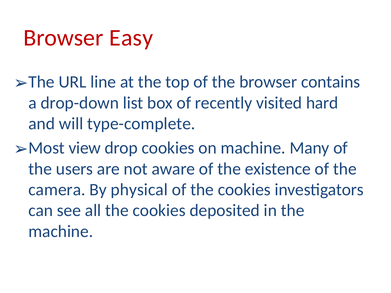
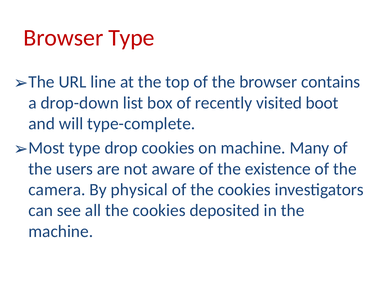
Browser Easy: Easy -> Type
hard: hard -> boot
view at (85, 148): view -> type
